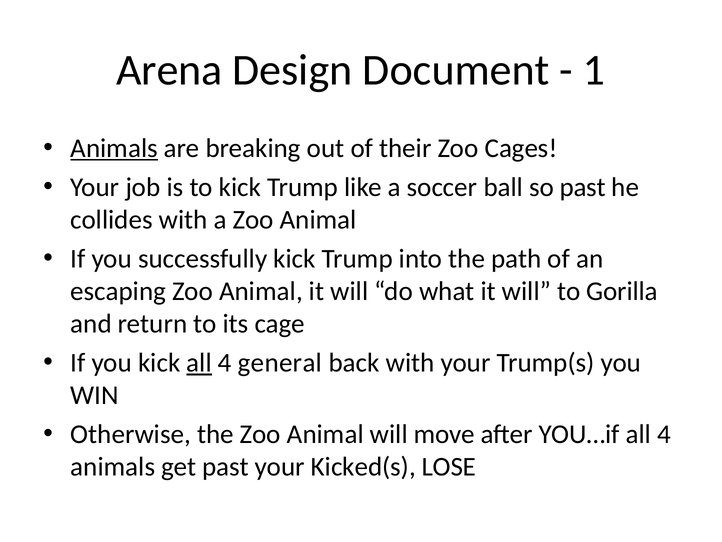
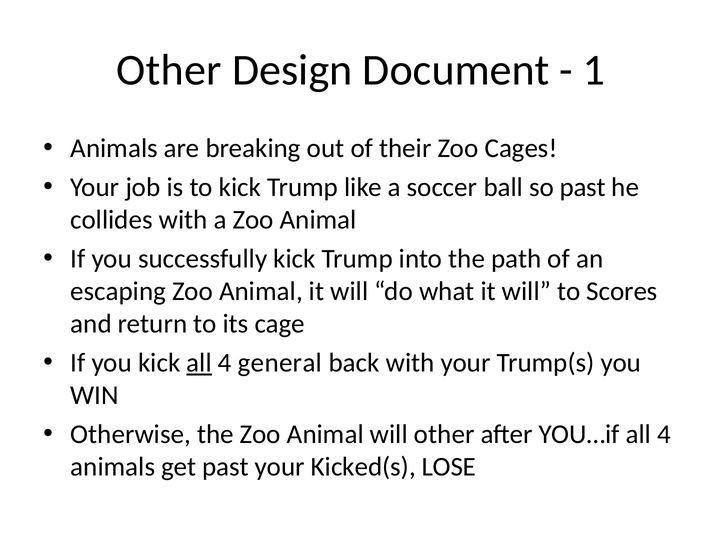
Arena at (169, 70): Arena -> Other
Animals at (114, 148) underline: present -> none
Gorilla: Gorilla -> Scores
will move: move -> other
